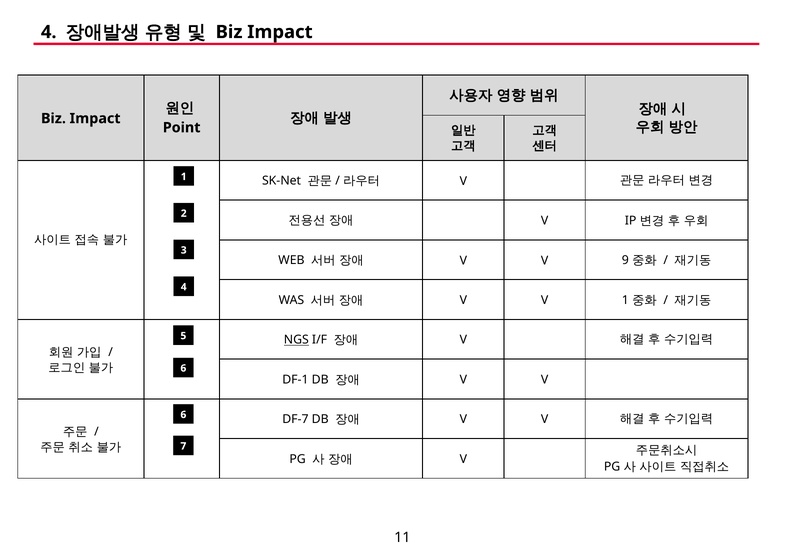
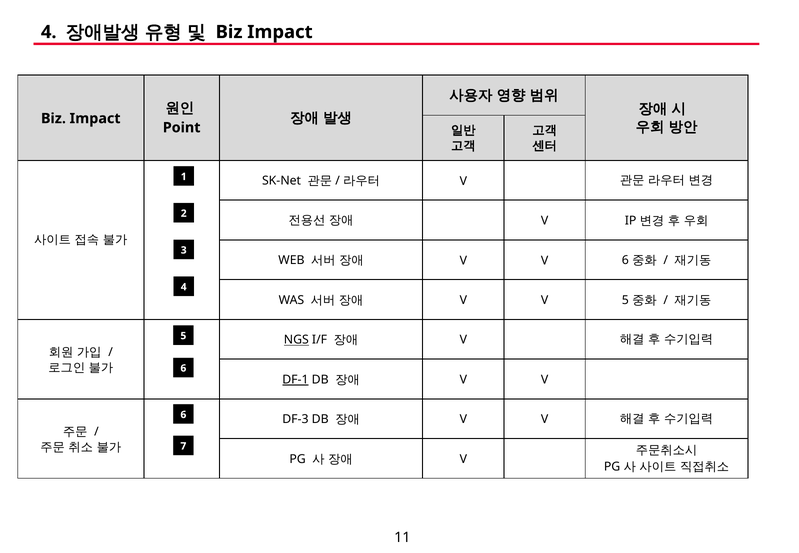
V 9: 9 -> 6
V 1: 1 -> 5
DF-1 underline: none -> present
DF-7: DF-7 -> DF-3
